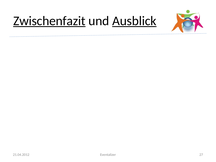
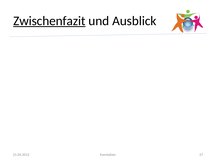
Ausblick underline: present -> none
